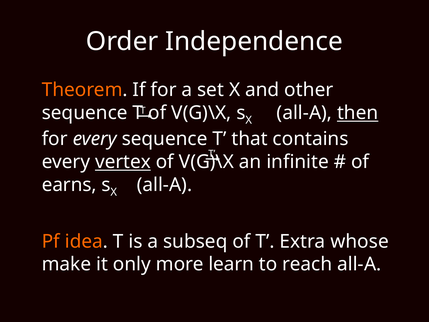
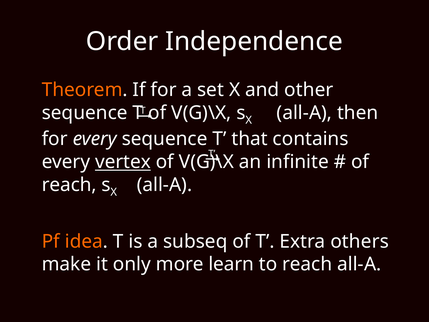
then underline: present -> none
earns at (69, 185): earns -> reach
whose: whose -> others
